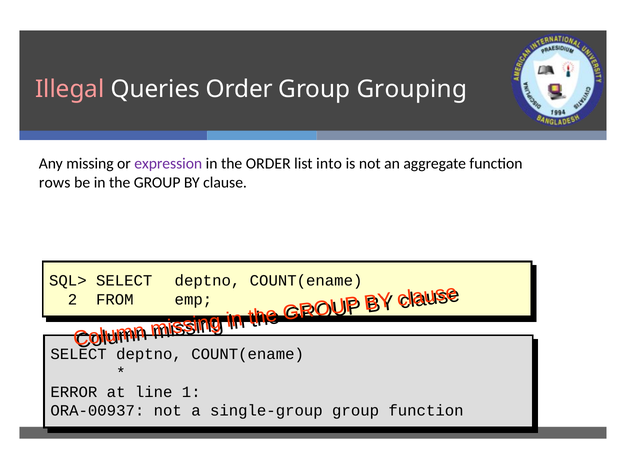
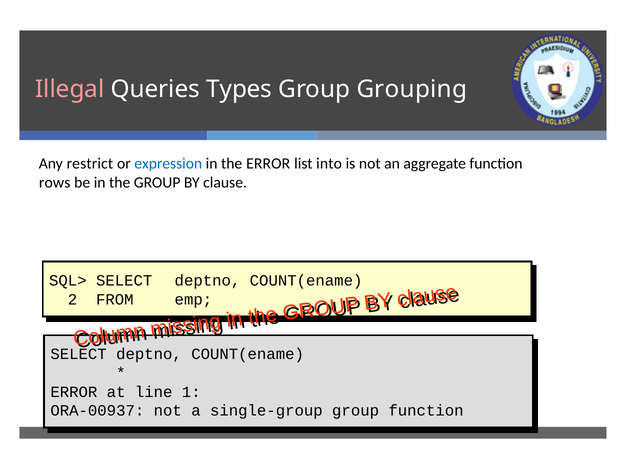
Queries Order: Order -> Types
Any missing: missing -> restrict
expression colour: purple -> blue
the ORDER: ORDER -> ERROR
